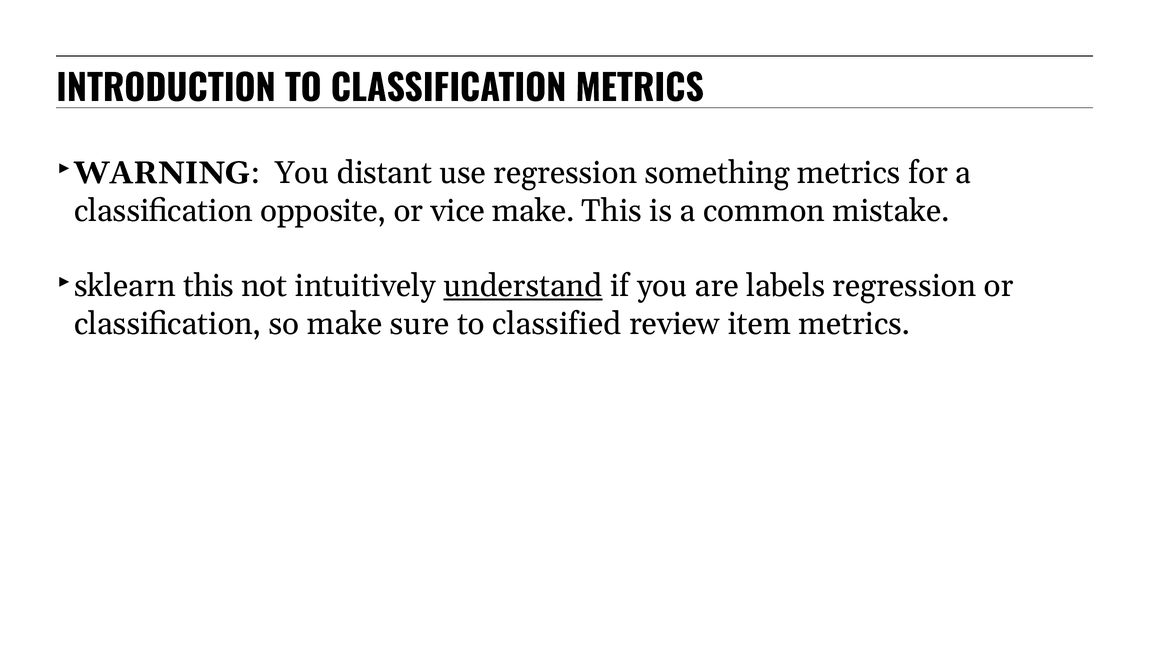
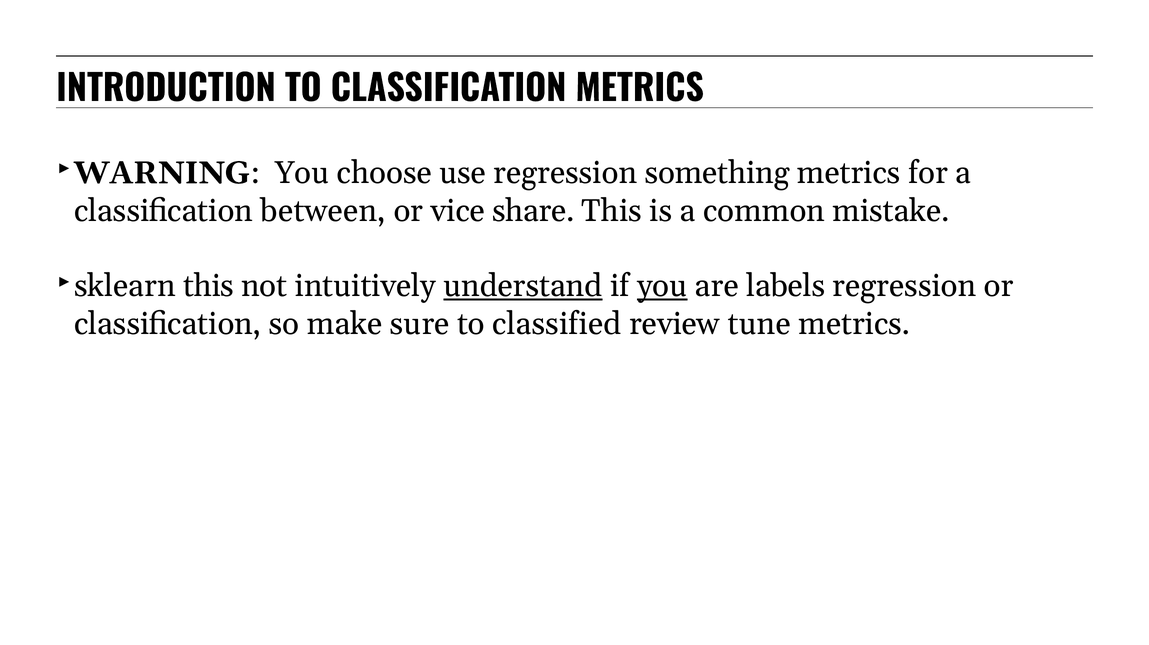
distant: distant -> choose
opposite: opposite -> between
vice make: make -> share
you at (662, 286) underline: none -> present
item: item -> tune
